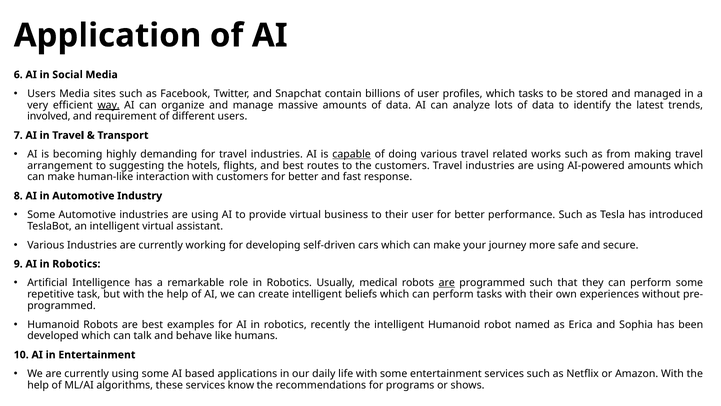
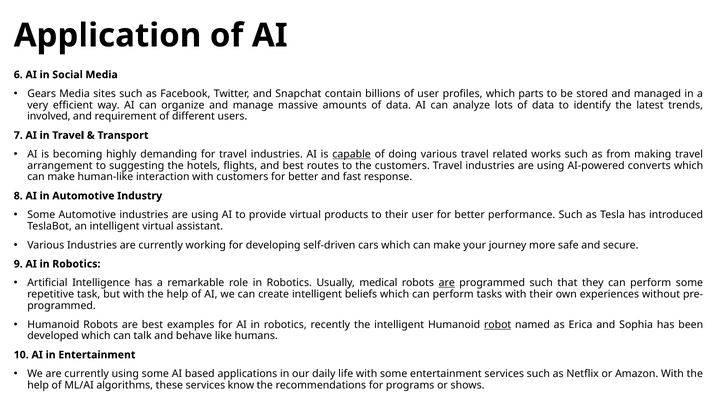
Users at (42, 94): Users -> Gears
which tasks: tasks -> parts
way underline: present -> none
AI-powered amounts: amounts -> converts
business: business -> products
robot underline: none -> present
